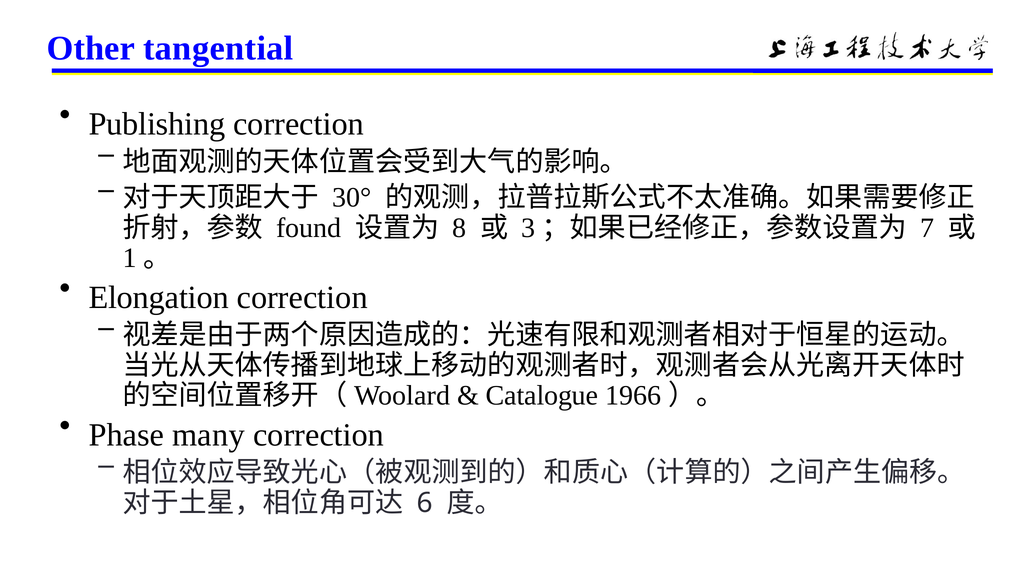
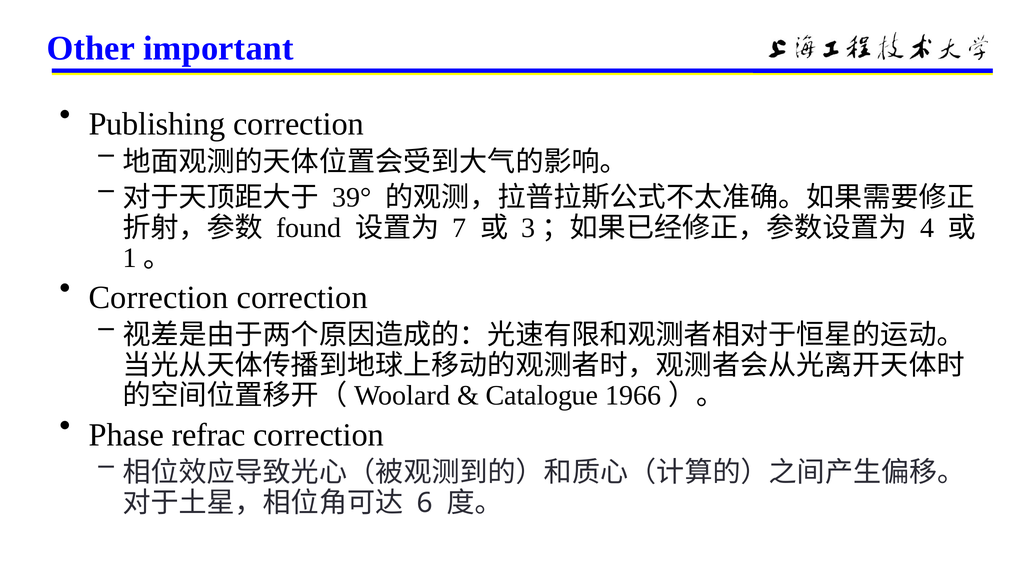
tangential: tangential -> important
30°: 30° -> 39°
8: 8 -> 7
7: 7 -> 4
Elongation at (159, 297): Elongation -> Correction
many: many -> refrac
